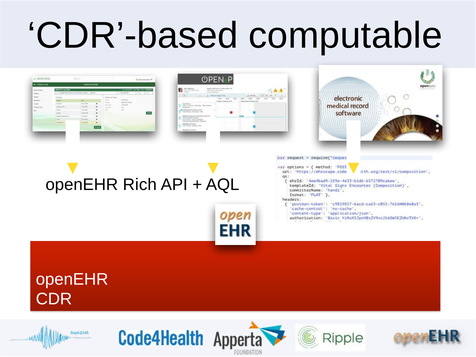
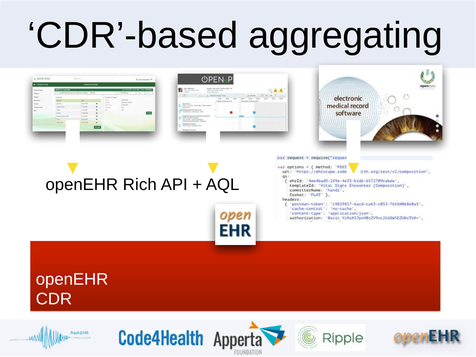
computable: computable -> aggregating
